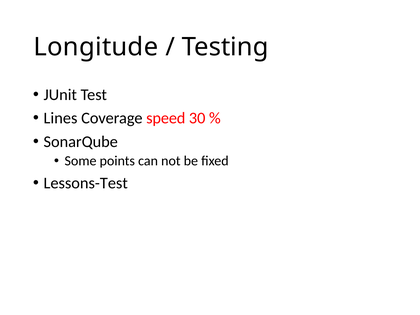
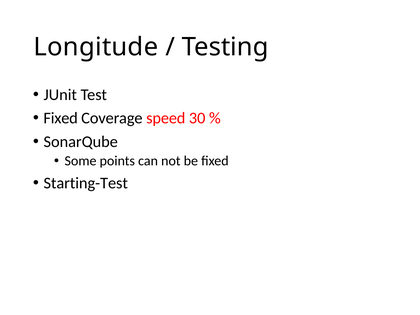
Lines at (61, 118): Lines -> Fixed
Lessons-Test: Lessons-Test -> Starting-Test
